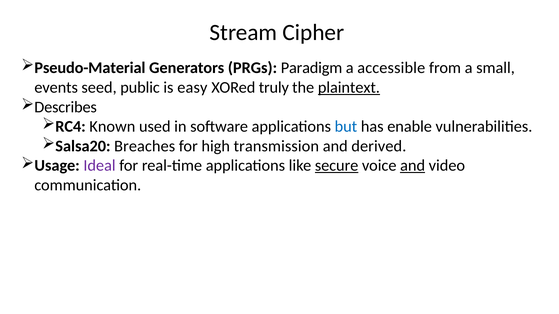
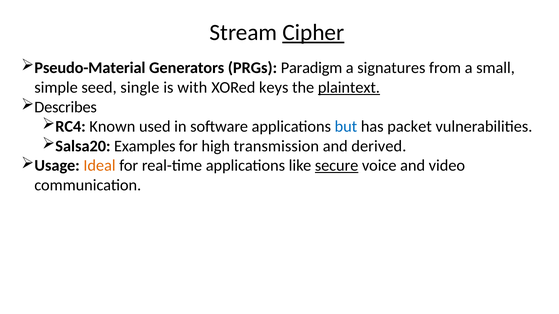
Cipher underline: none -> present
accessible: accessible -> signatures
events: events -> simple
public: public -> single
easy: easy -> with
truly: truly -> keys
enable: enable -> packet
Breaches: Breaches -> Examples
Ideal colour: purple -> orange
and at (413, 166) underline: present -> none
